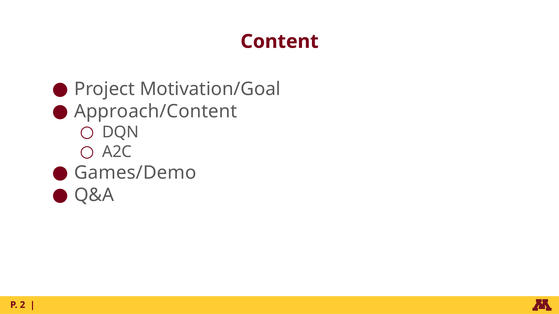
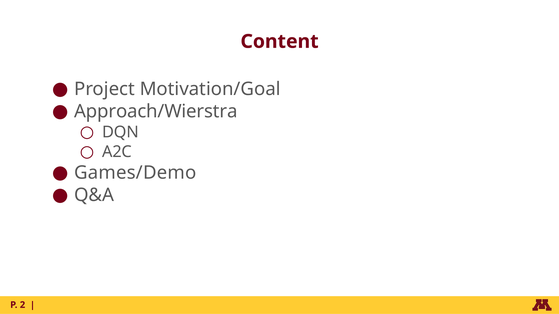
Approach/Content: Approach/Content -> Approach/Wierstra
